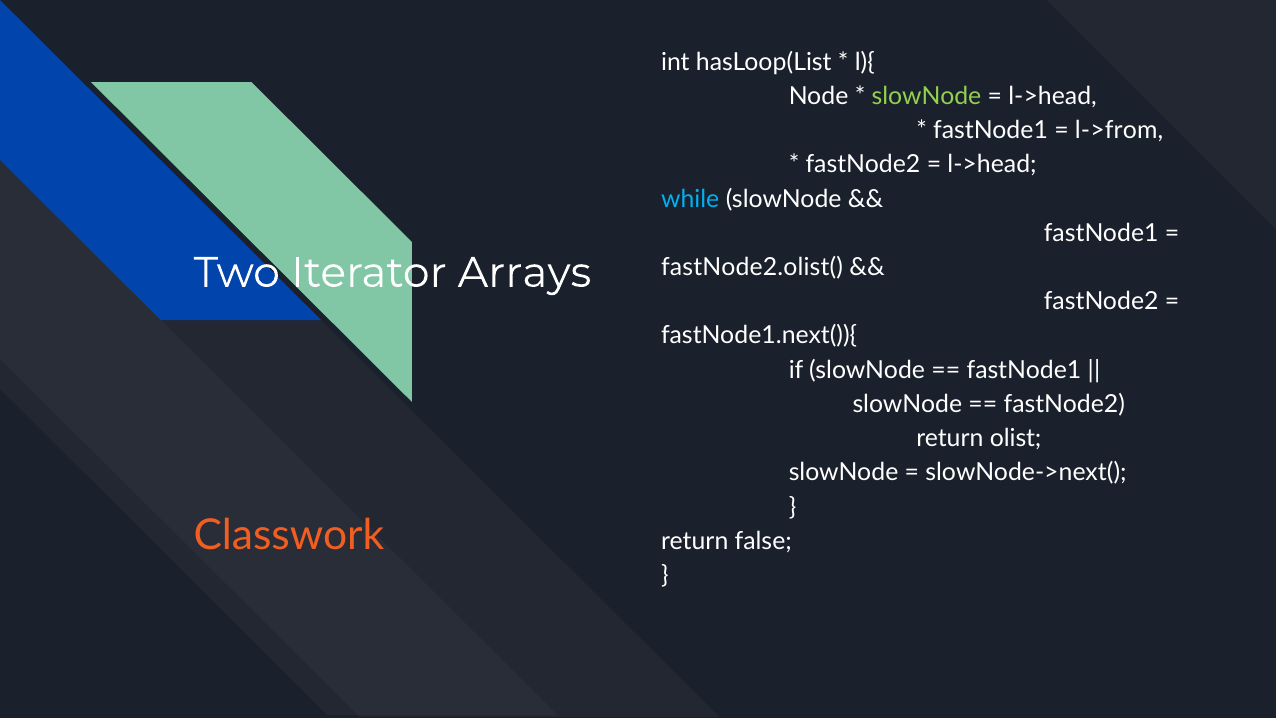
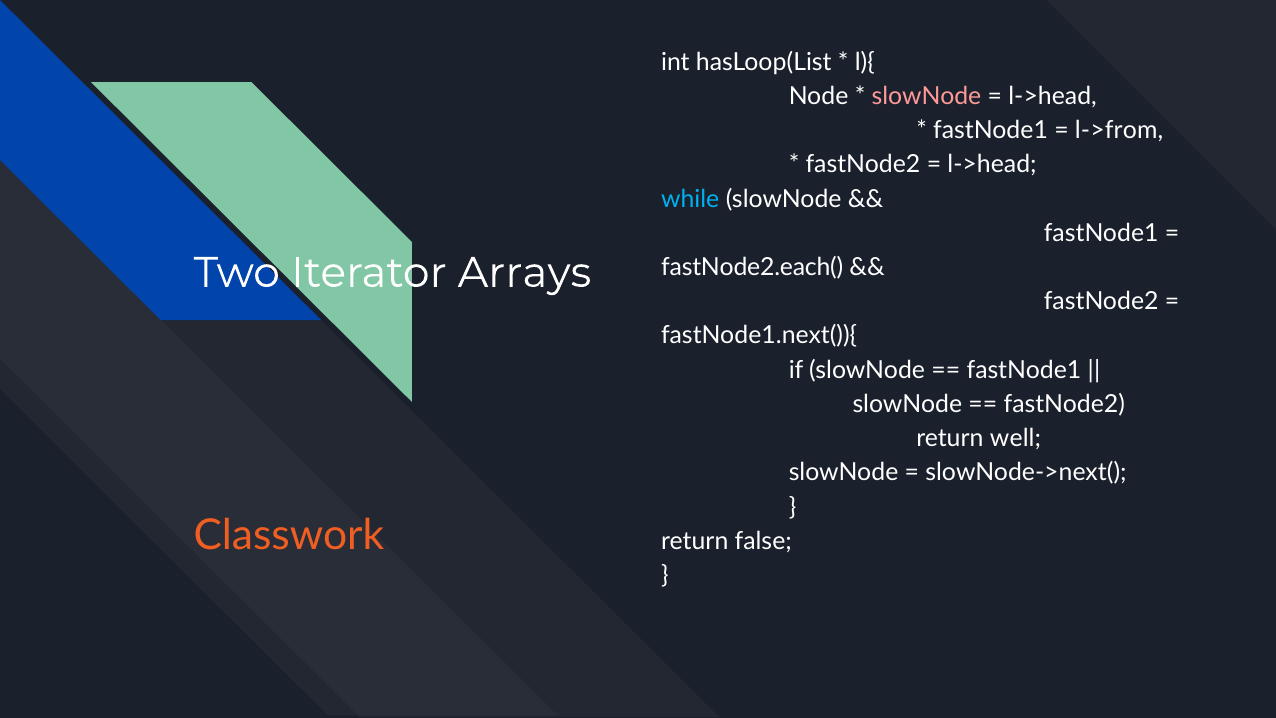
slowNode at (926, 96) colour: light green -> pink
fastNode2.olist(: fastNode2.olist( -> fastNode2.each(
olist: olist -> well
